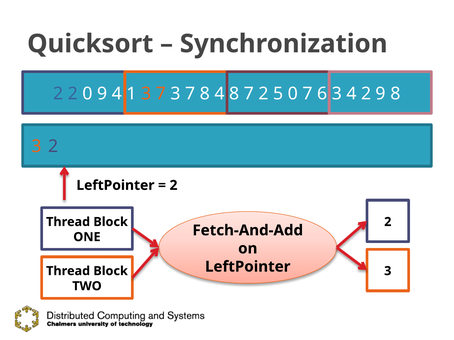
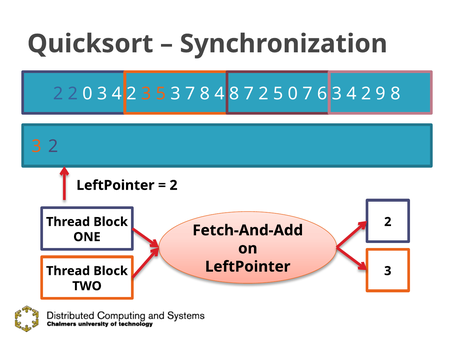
0 9: 9 -> 3
1 at (132, 94): 1 -> 2
7 at (161, 94): 7 -> 5
